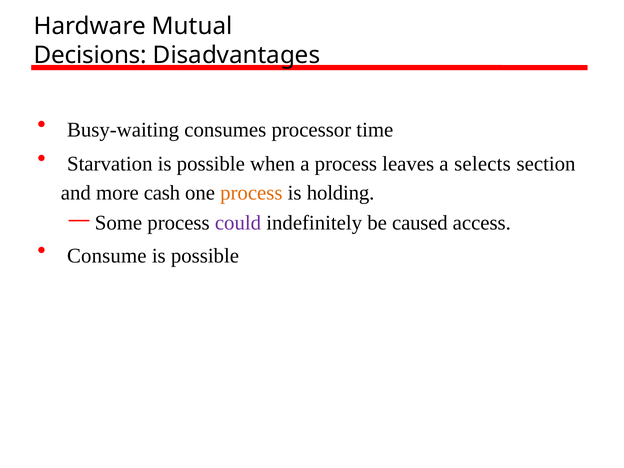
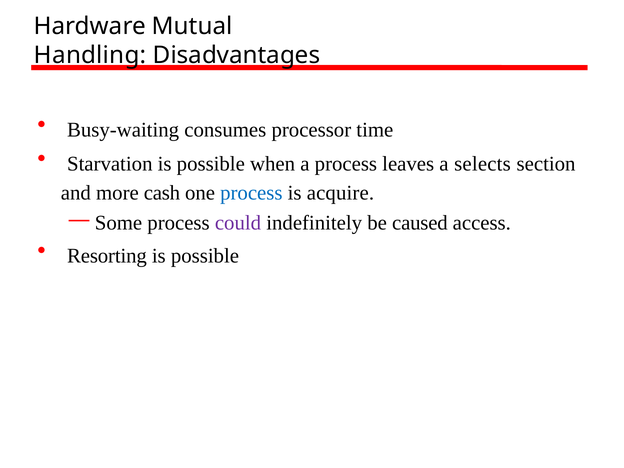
Decisions: Decisions -> Handling
process at (251, 193) colour: orange -> blue
holding: holding -> acquire
Consume: Consume -> Resorting
